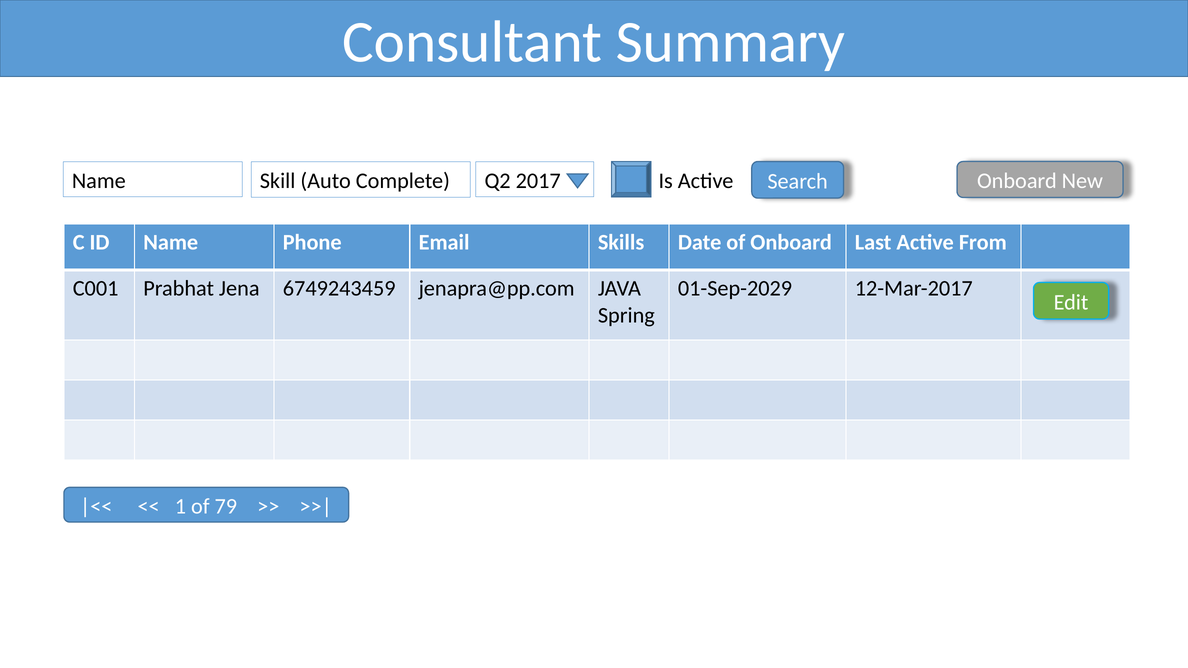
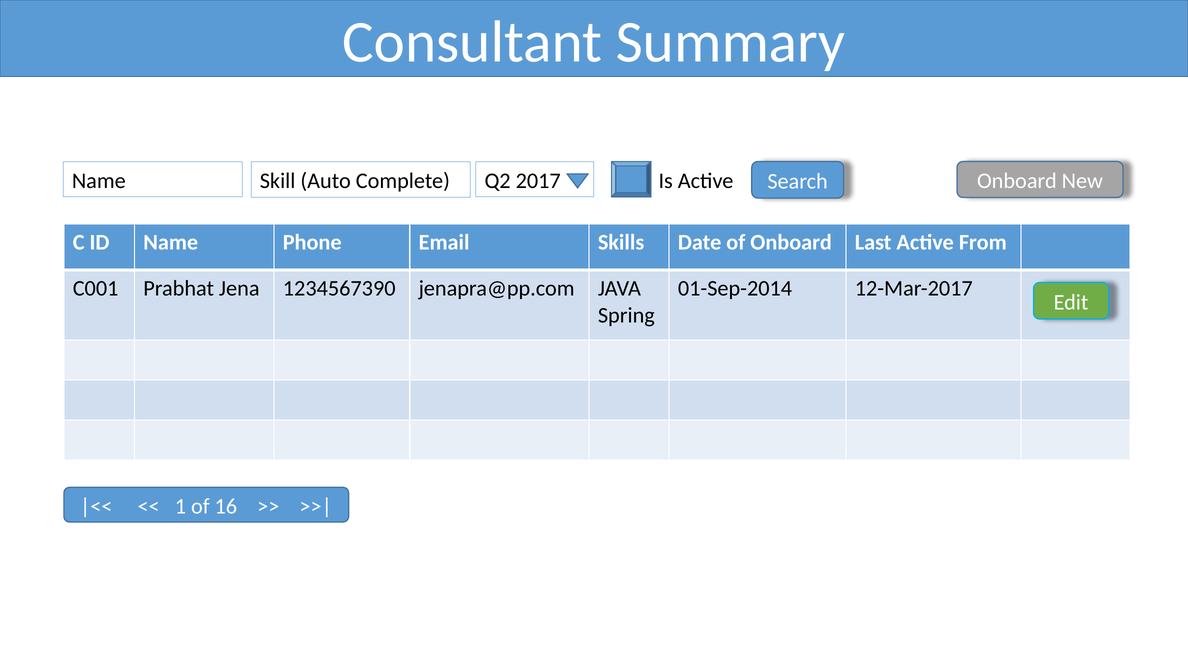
6749243459: 6749243459 -> 1234567390
01-Sep-2029: 01-Sep-2029 -> 01-Sep-2014
79: 79 -> 16
